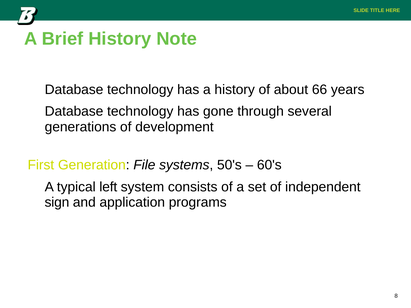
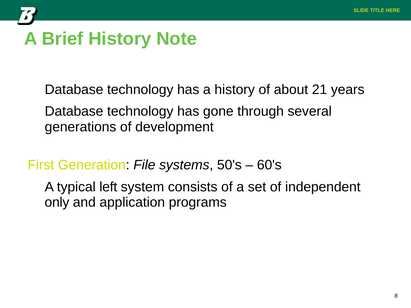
66: 66 -> 21
sign: sign -> only
